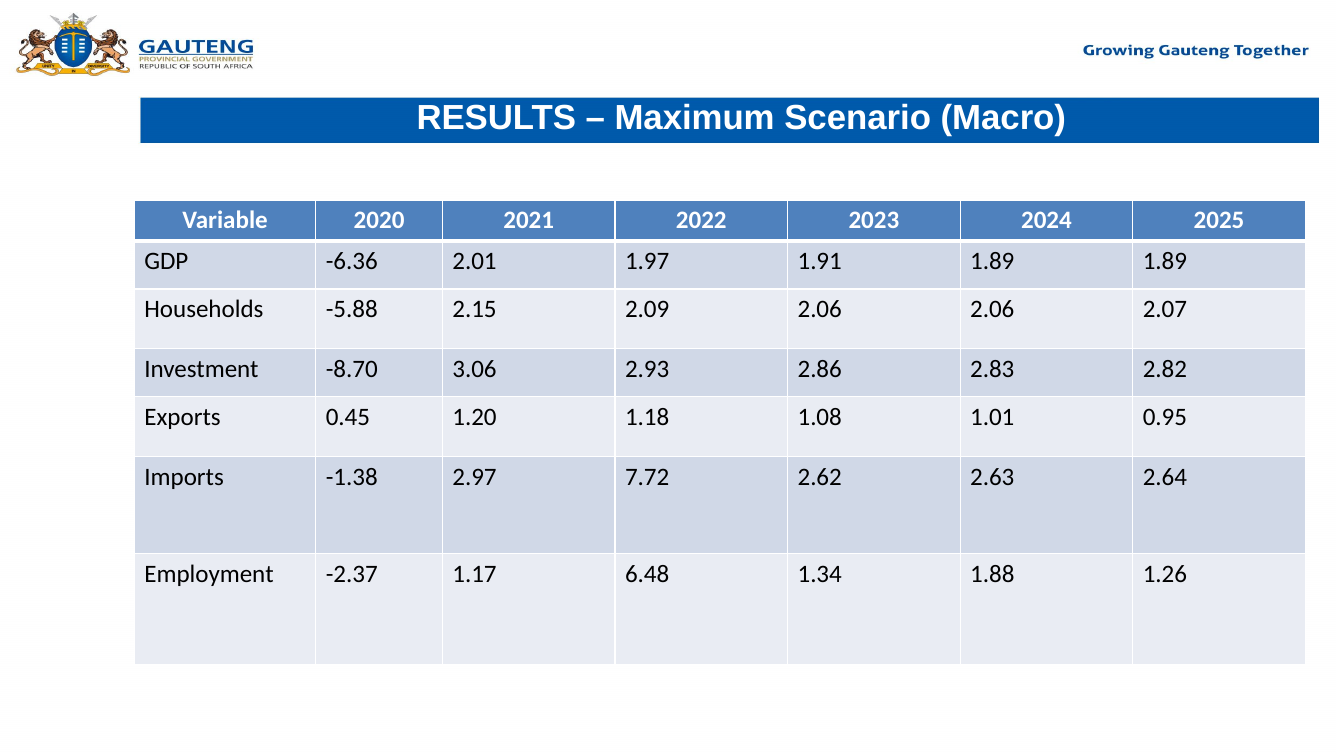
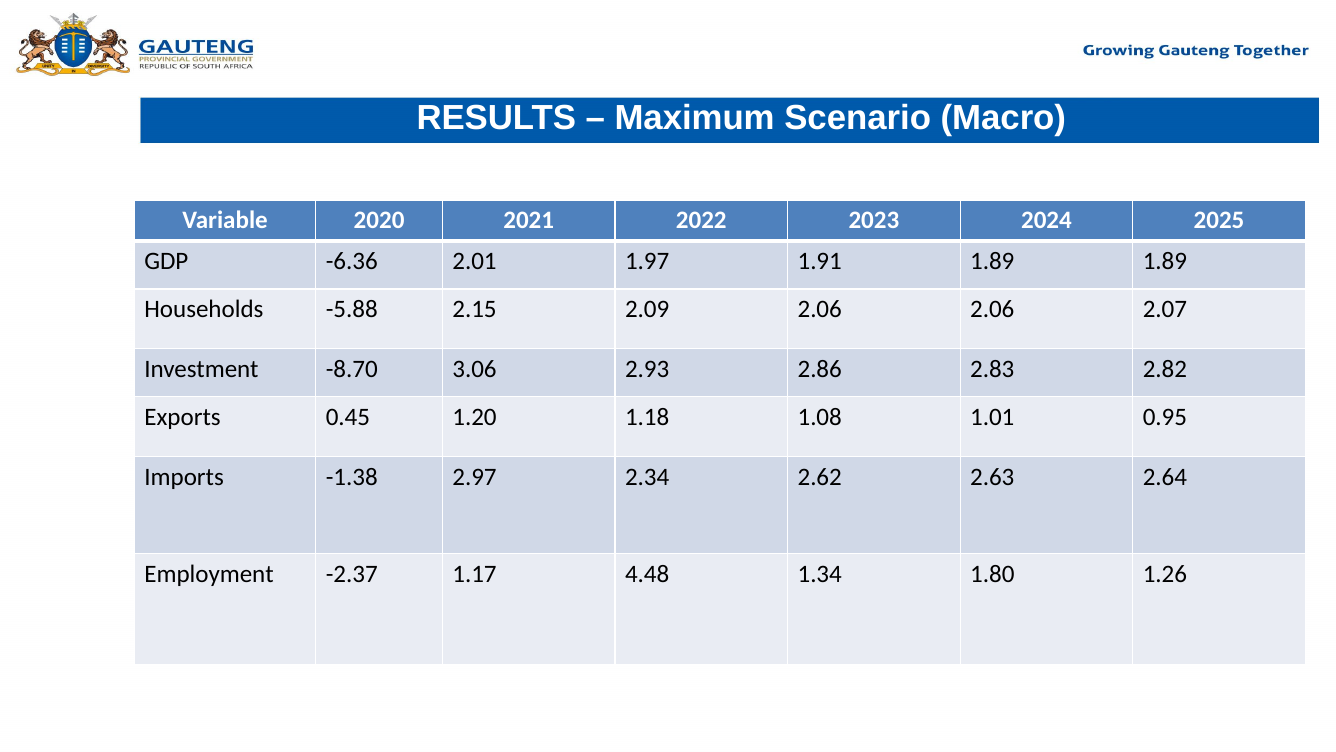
7.72: 7.72 -> 2.34
6.48: 6.48 -> 4.48
1.88: 1.88 -> 1.80
